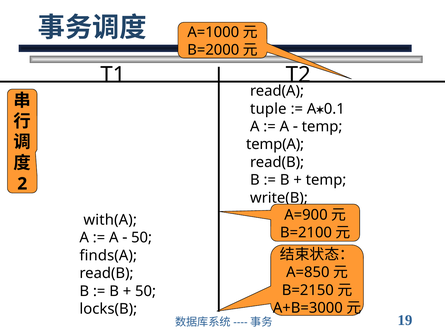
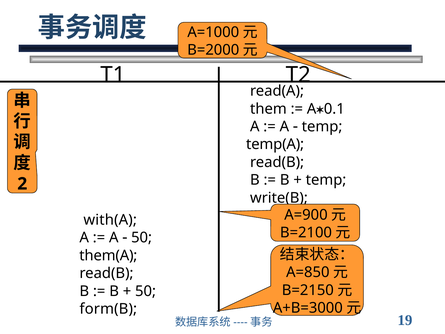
tuple: tuple -> them
finds(A: finds(A -> them(A
locks(B: locks(B -> form(B
